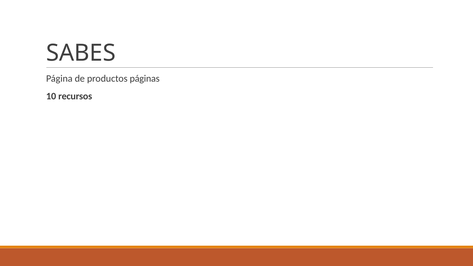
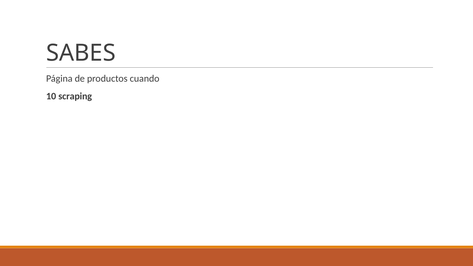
páginas: páginas -> cuando
recursos: recursos -> scraping
